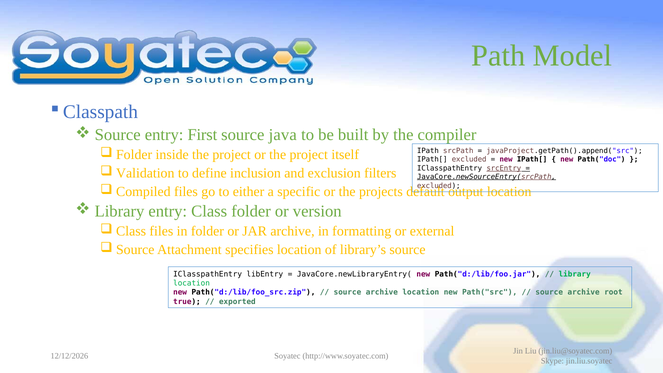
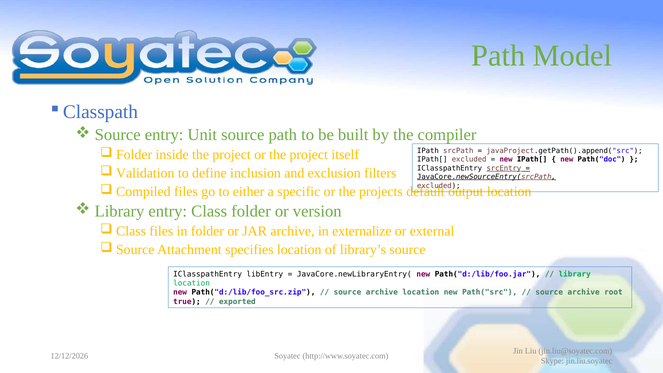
First: First -> Unit
source java: java -> path
formatting: formatting -> externalize
